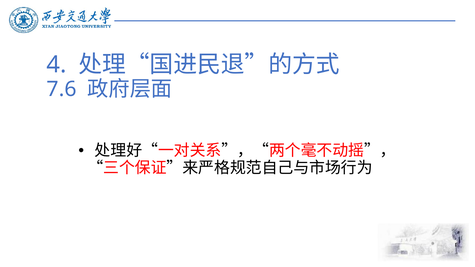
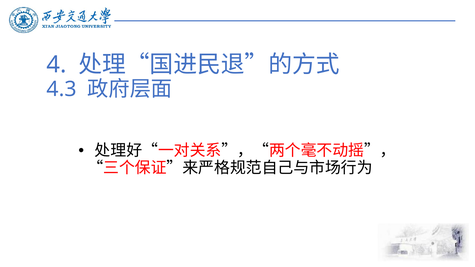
7.6: 7.6 -> 4.3
